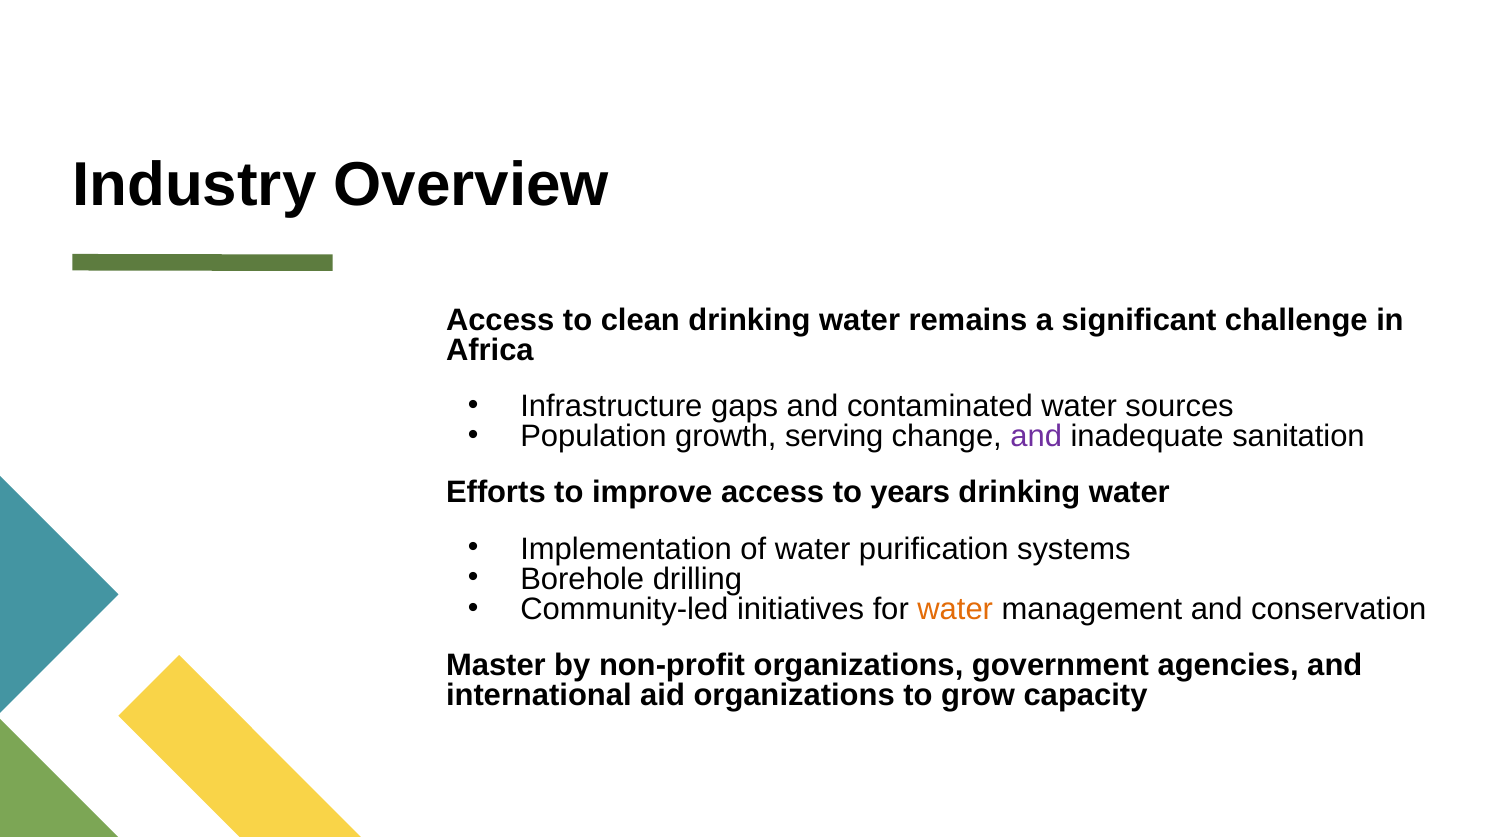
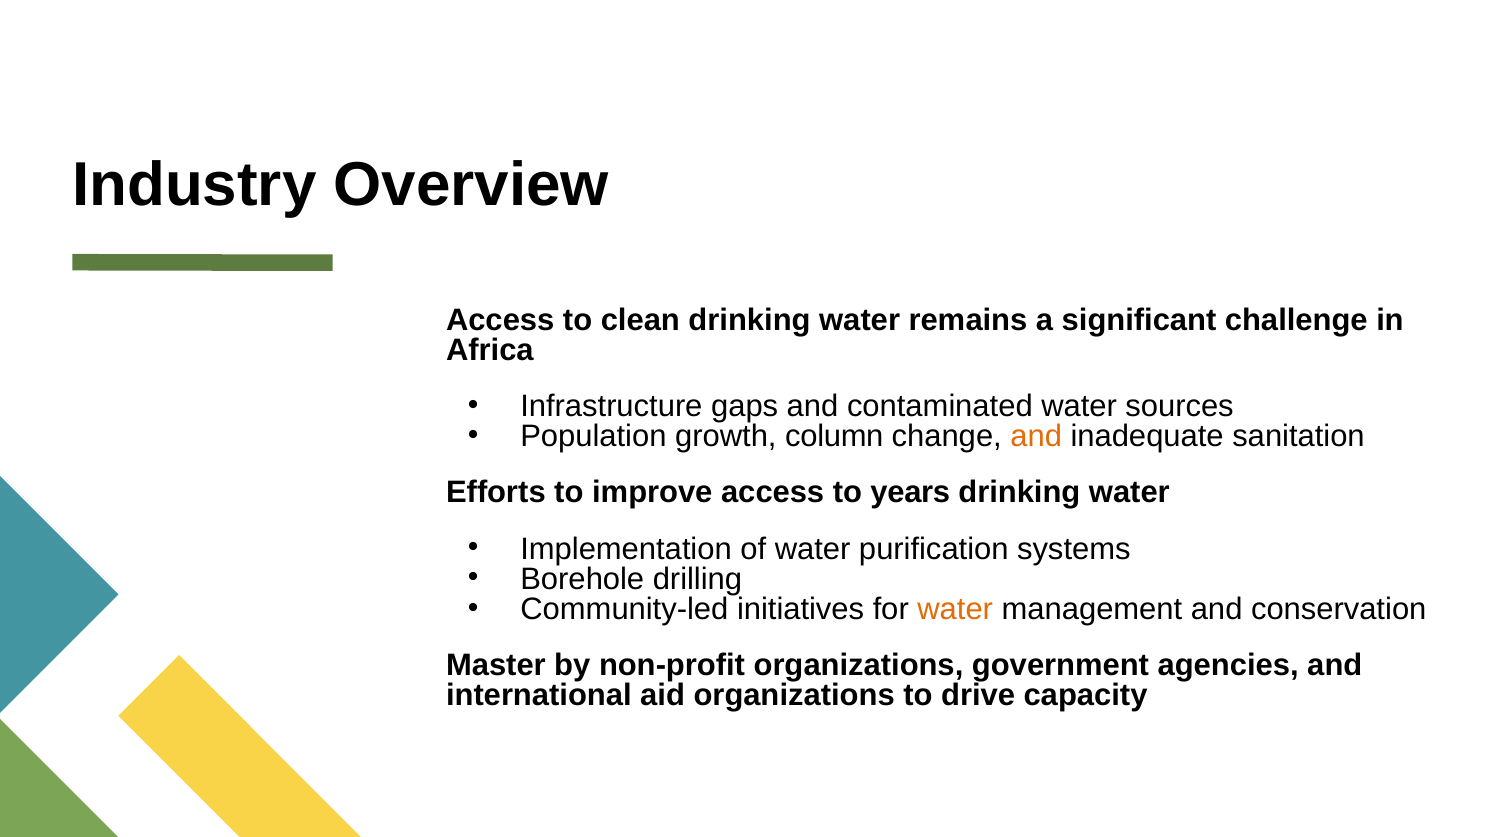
serving: serving -> column
and at (1036, 436) colour: purple -> orange
grow: grow -> drive
